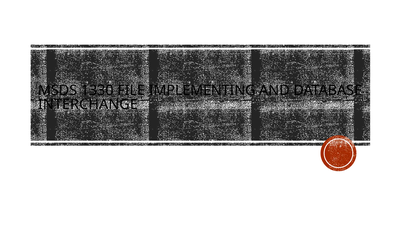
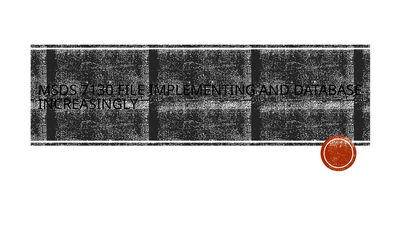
1330: 1330 -> 7130
INTERCHANGE: INTERCHANGE -> INCREASINGLY
